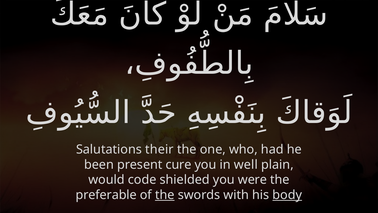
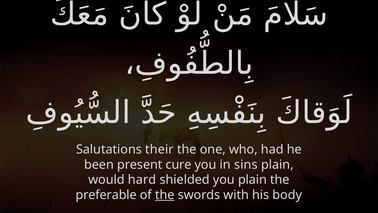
well: well -> sins
code: code -> hard
you were: were -> plain
body underline: present -> none
